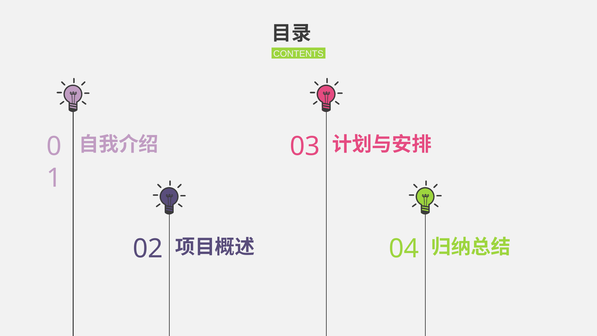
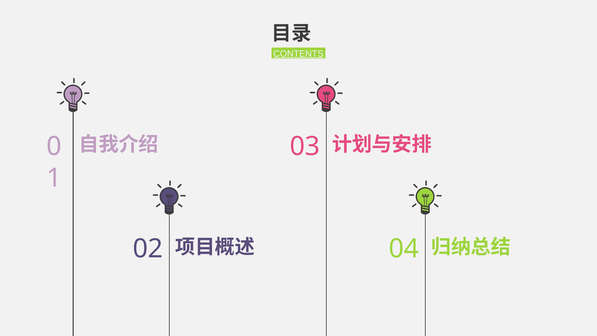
CONTENTS underline: none -> present
